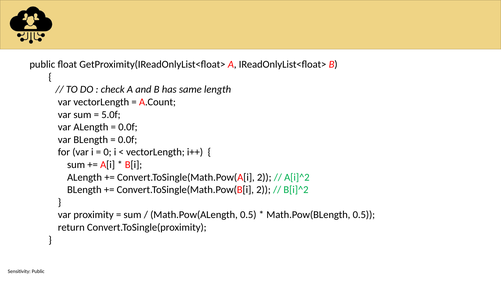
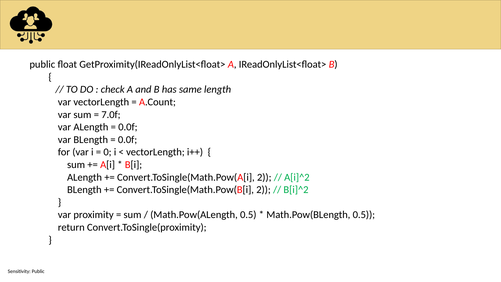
5.0f: 5.0f -> 7.0f
